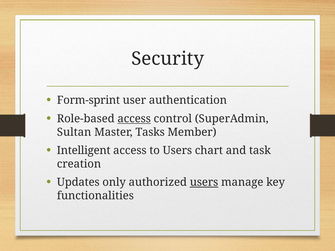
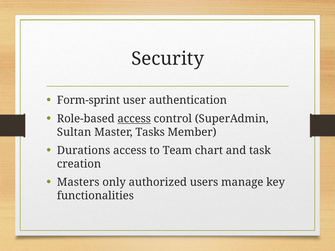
Intelligent: Intelligent -> Durations
to Users: Users -> Team
Updates: Updates -> Masters
users at (204, 182) underline: present -> none
